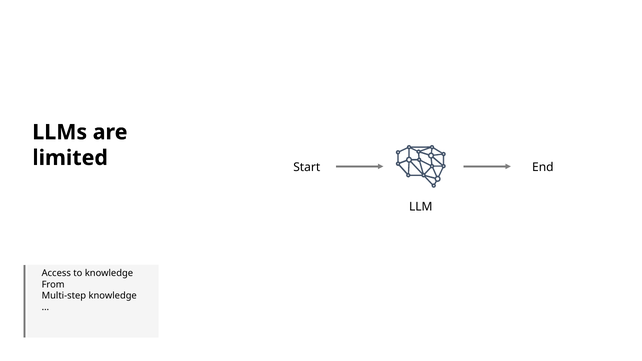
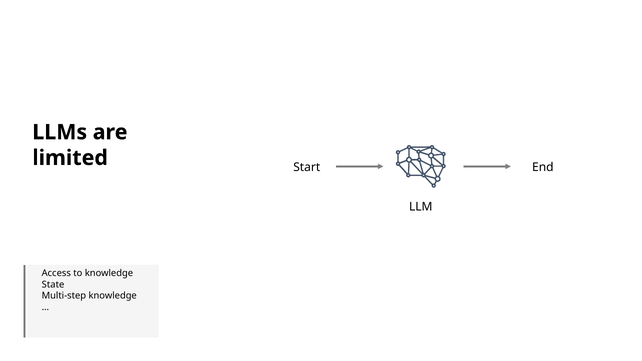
From: From -> State
